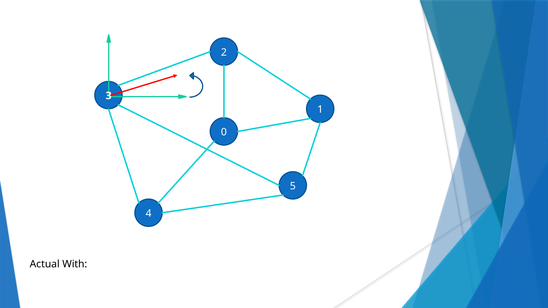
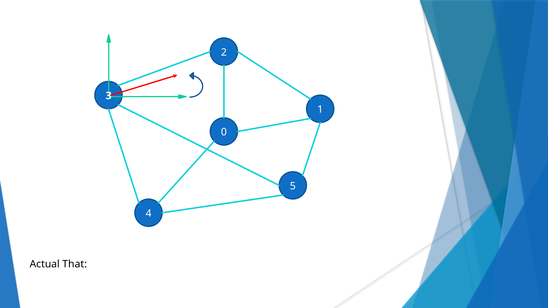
With: With -> That
